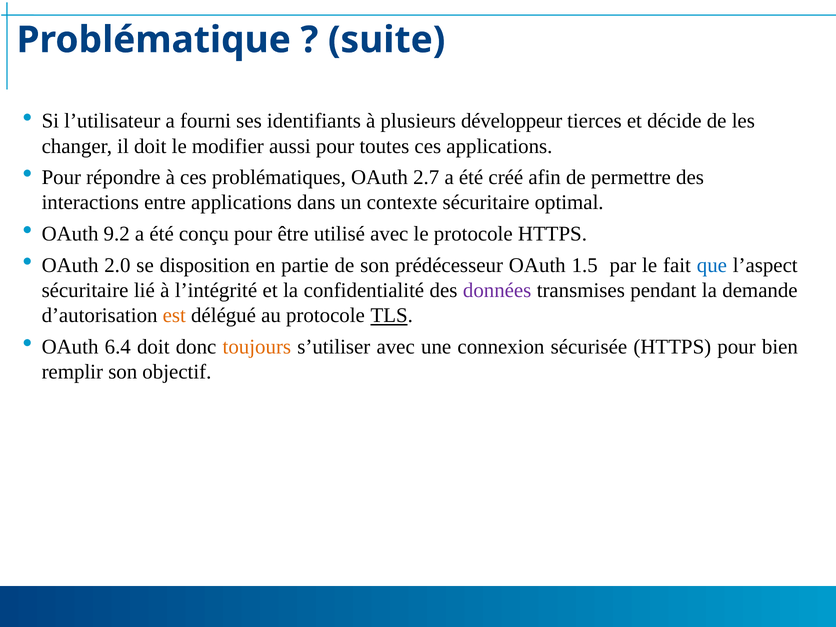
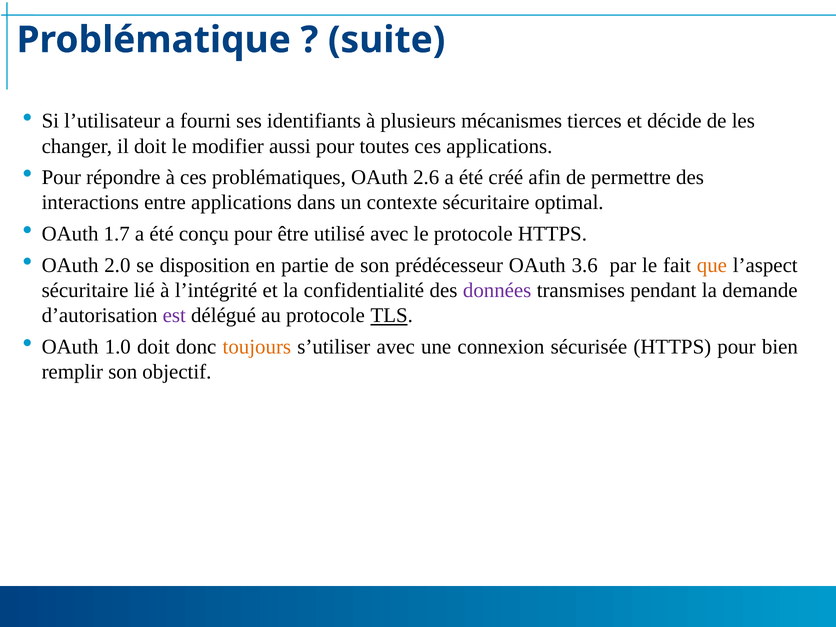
développeur: développeur -> mécanismes
2.7: 2.7 -> 2.6
9.2: 9.2 -> 1.7
1.5: 1.5 -> 3.6
que colour: blue -> orange
est colour: orange -> purple
6.4: 6.4 -> 1.0
